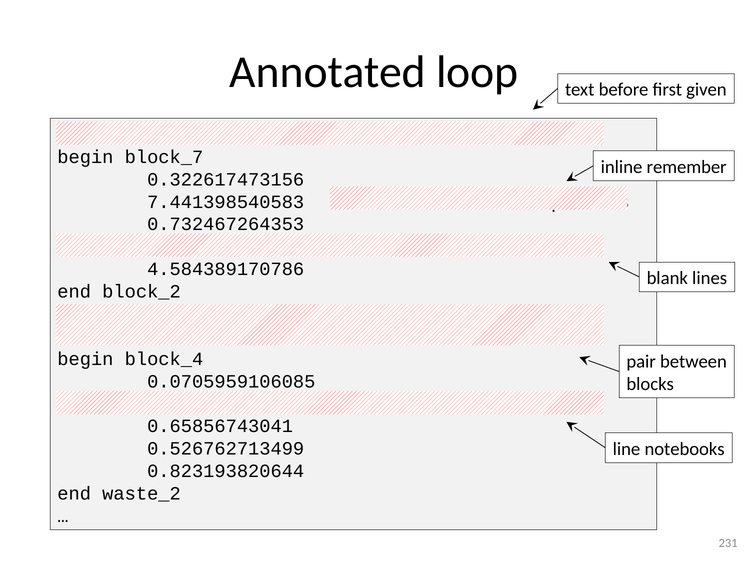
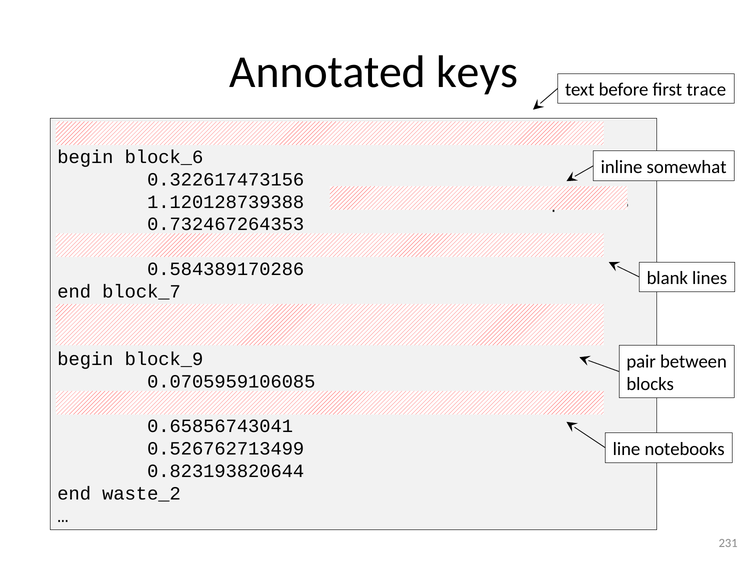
loop: loop -> keys
given: given -> trace
block_7: block_7 -> block_6
remember: remember -> somewhat
7.441398540583: 7.441398540583 -> 1.120128739388
4.584389170786: 4.584389170786 -> 0.584389170286
block_2: block_2 -> block_7
block_4: block_4 -> block_9
